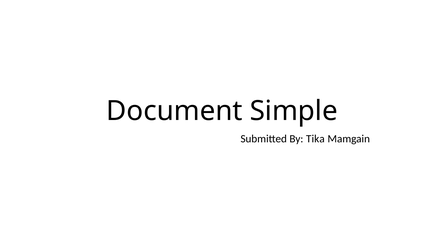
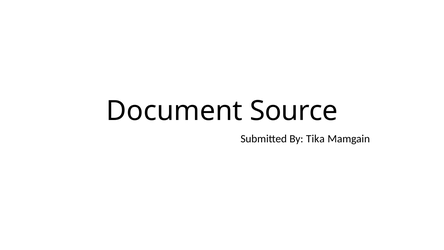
Simple: Simple -> Source
